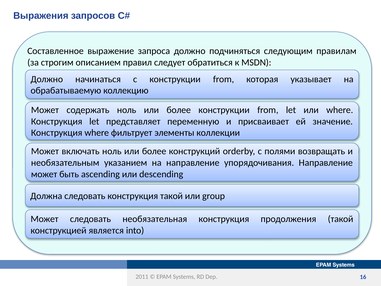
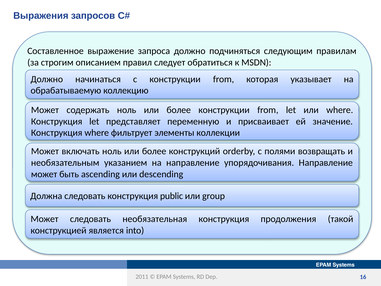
конструкция такой: такой -> public
